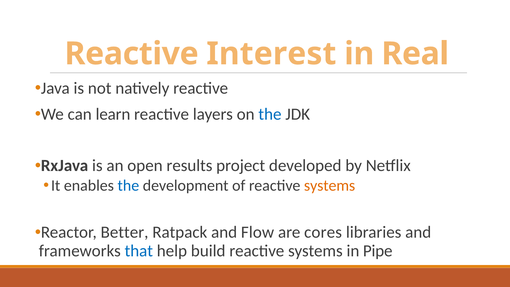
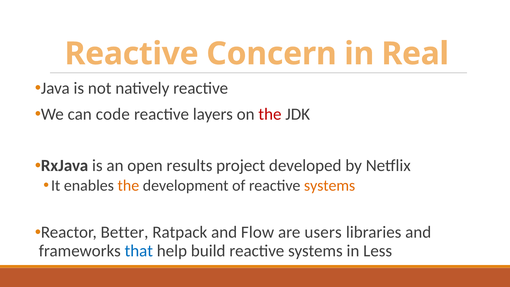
Interest: Interest -> Concern
learn: learn -> code
the at (270, 114) colour: blue -> red
the at (128, 186) colour: blue -> orange
cores: cores -> users
Pipe: Pipe -> Less
